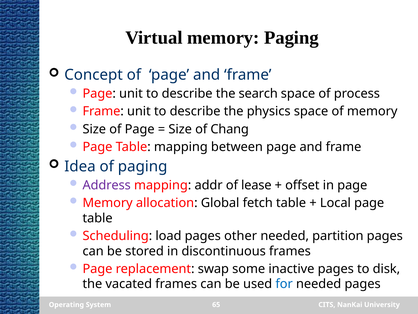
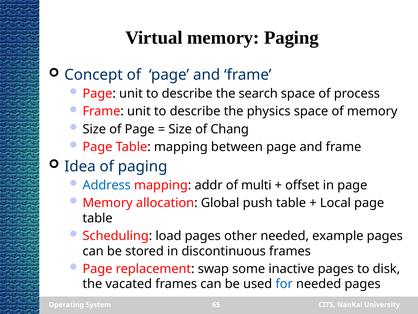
Address colour: purple -> blue
lease: lease -> multi
fetch: fetch -> push
partition: partition -> example
